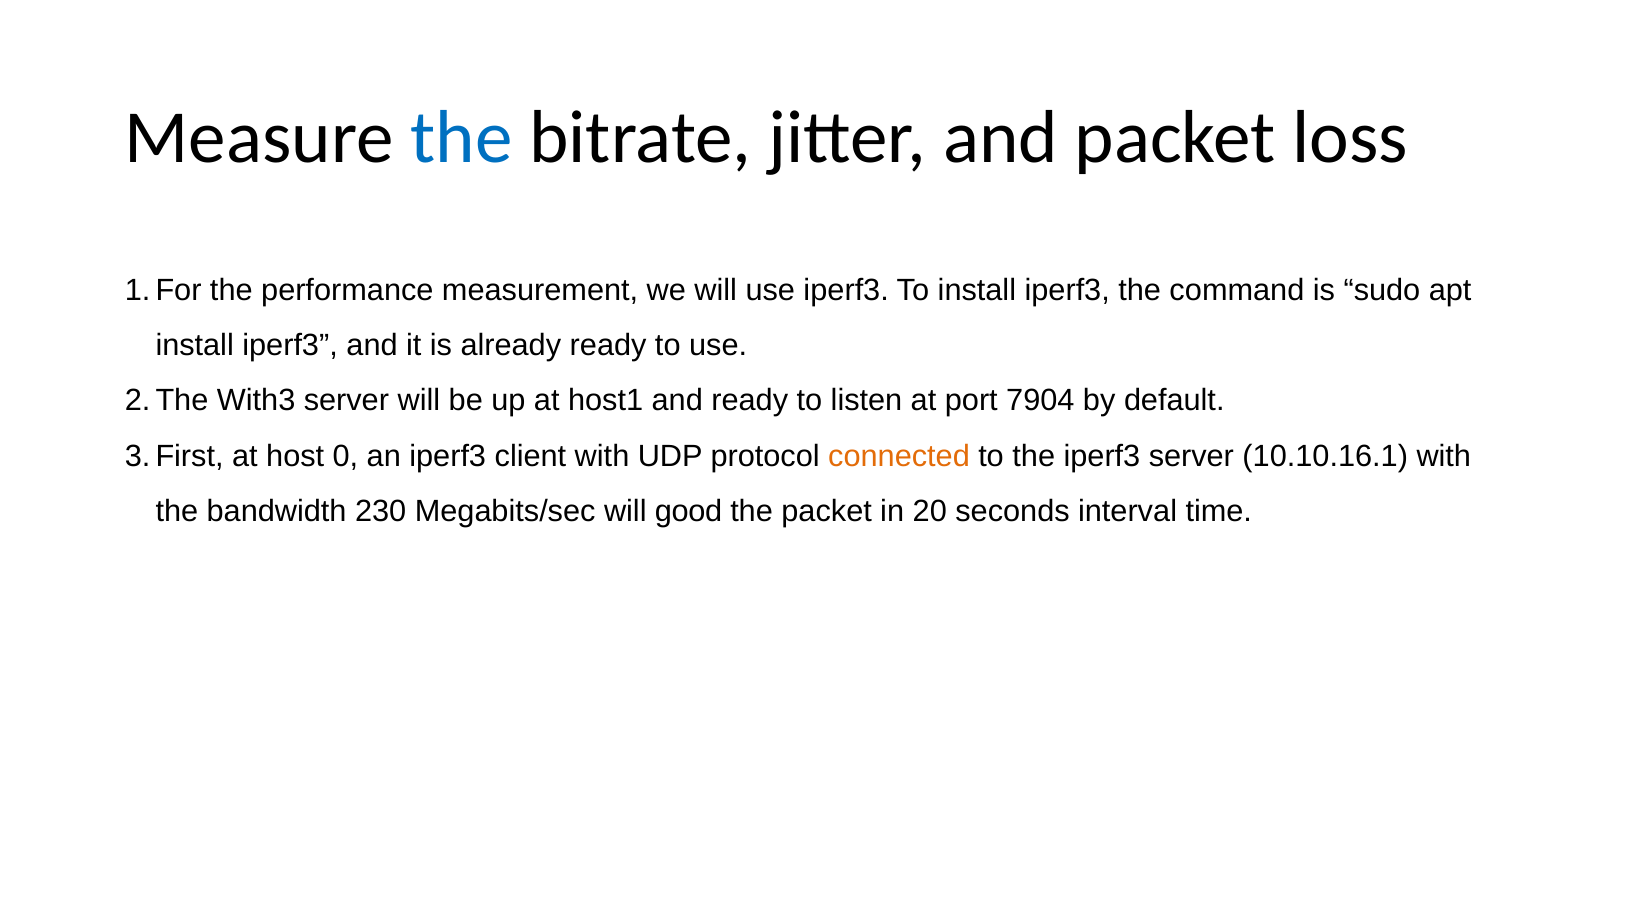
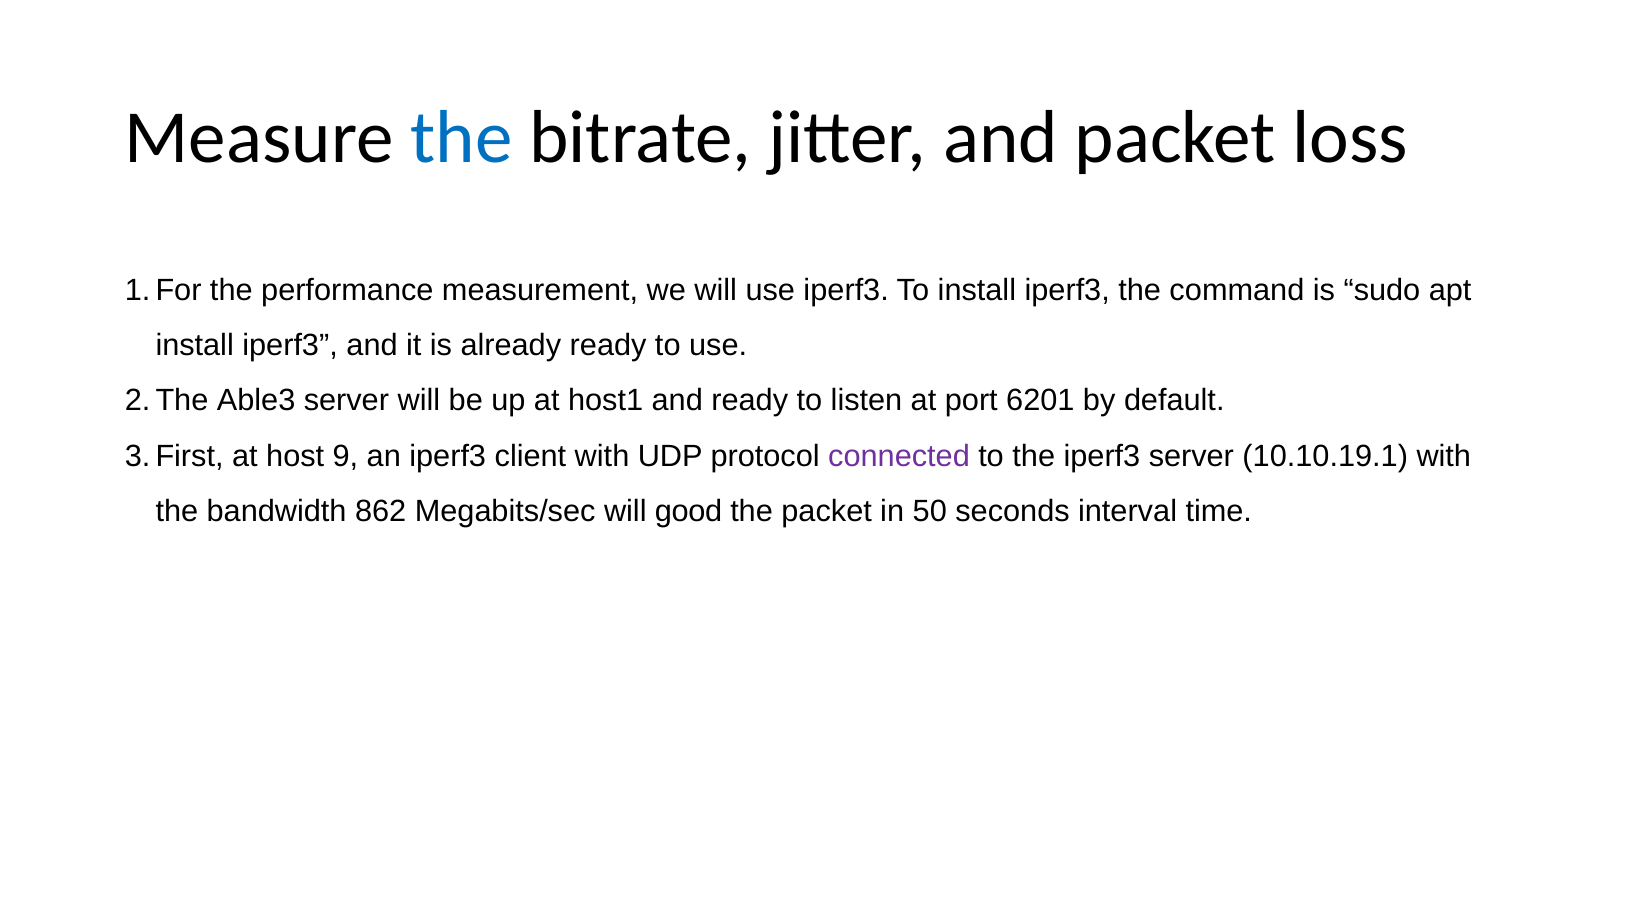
With3: With3 -> Able3
7904: 7904 -> 6201
0: 0 -> 9
connected colour: orange -> purple
10.10.16.1: 10.10.16.1 -> 10.10.19.1
230: 230 -> 862
20: 20 -> 50
